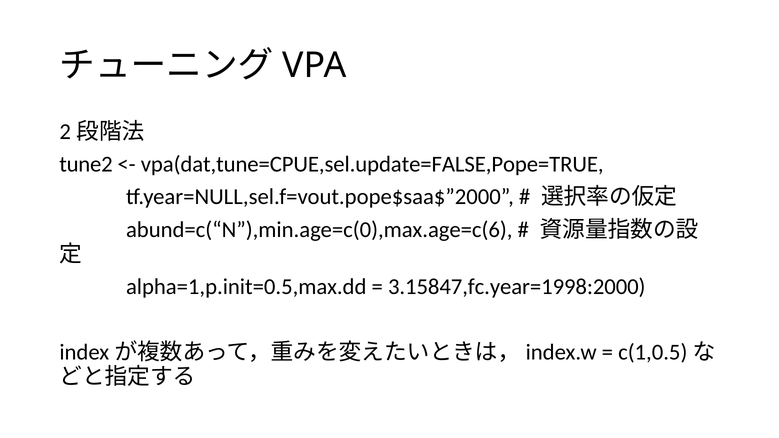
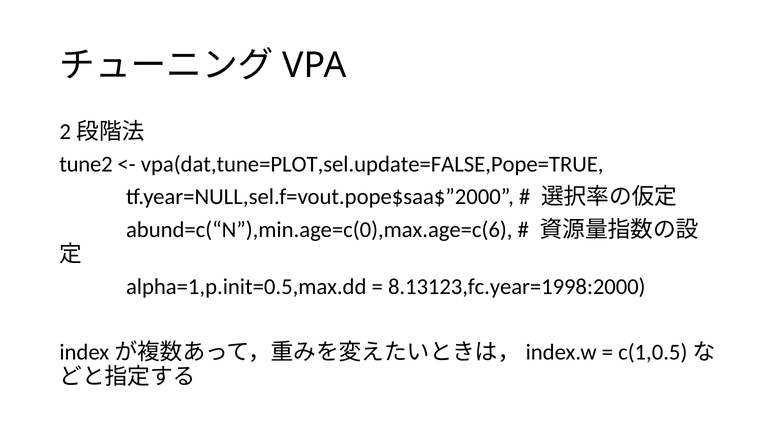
vpa(dat,tune=CPUE,sel.update=FALSE,Pope=TRUE: vpa(dat,tune=CPUE,sel.update=FALSE,Pope=TRUE -> vpa(dat,tune=PLOT,sel.update=FALSE,Pope=TRUE
3.15847,fc.year=1998:2000: 3.15847,fc.year=1998:2000 -> 8.13123,fc.year=1998:2000
